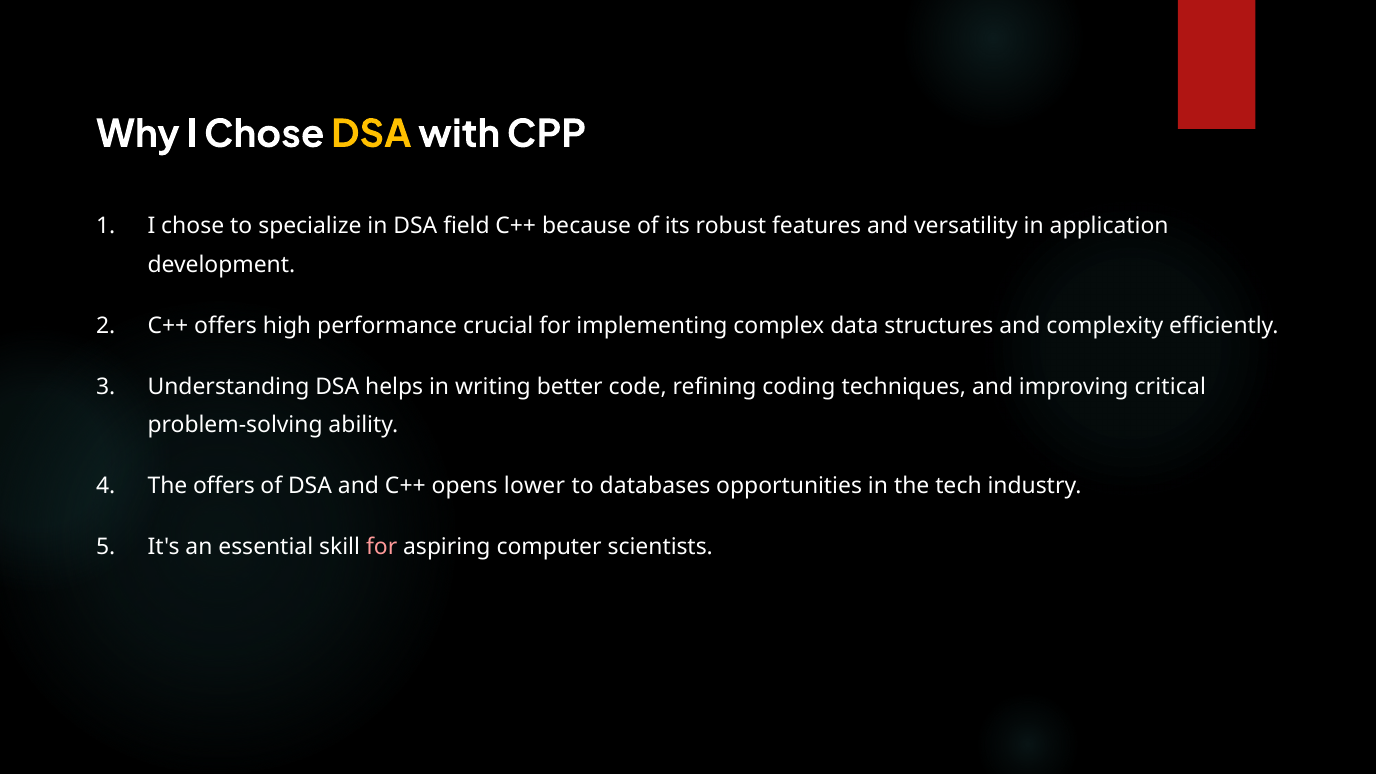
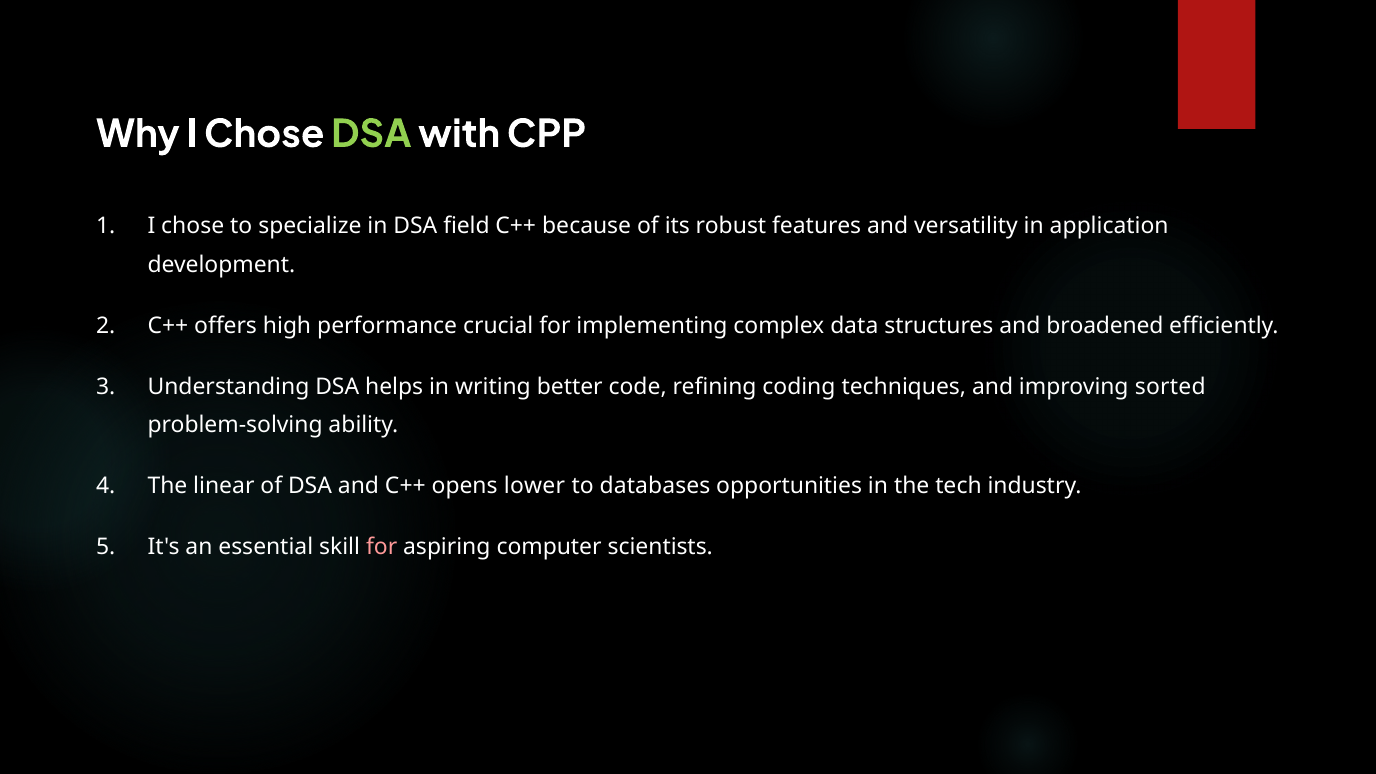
DSA at (371, 134) colour: yellow -> light green
complexity: complexity -> broadened
critical: critical -> sorted
The offers: offers -> linear
